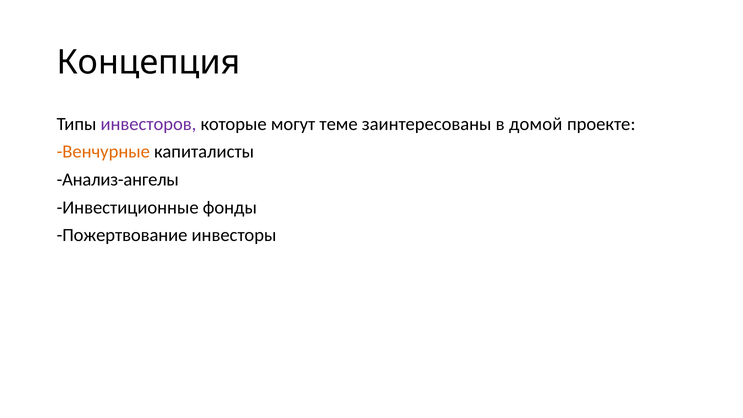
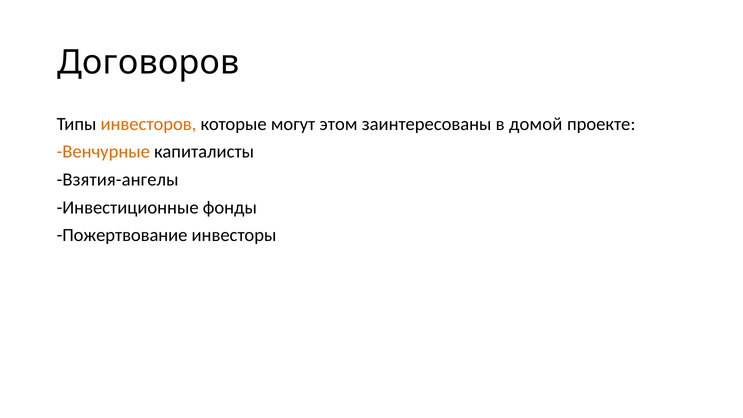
Концепция: Концепция -> Договоров
инвесторов colour: purple -> orange
теме: теме -> этом
Анализ-ангелы: Анализ-ангелы -> Взятия-ангелы
